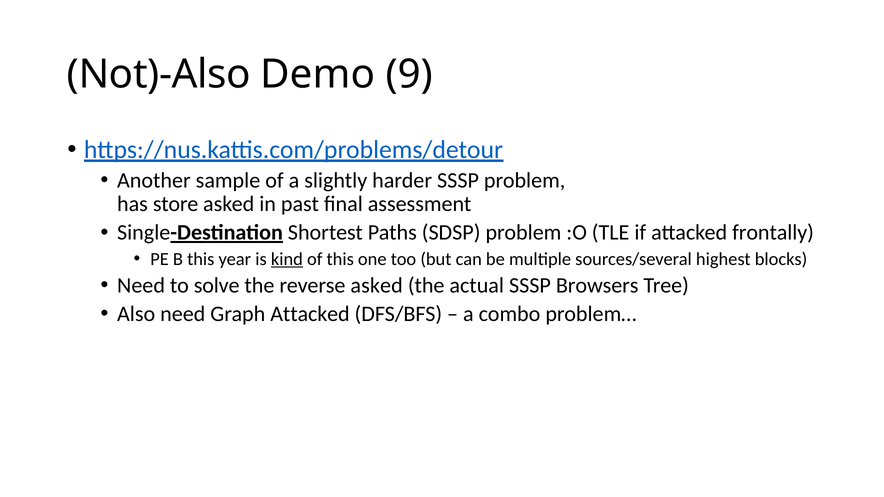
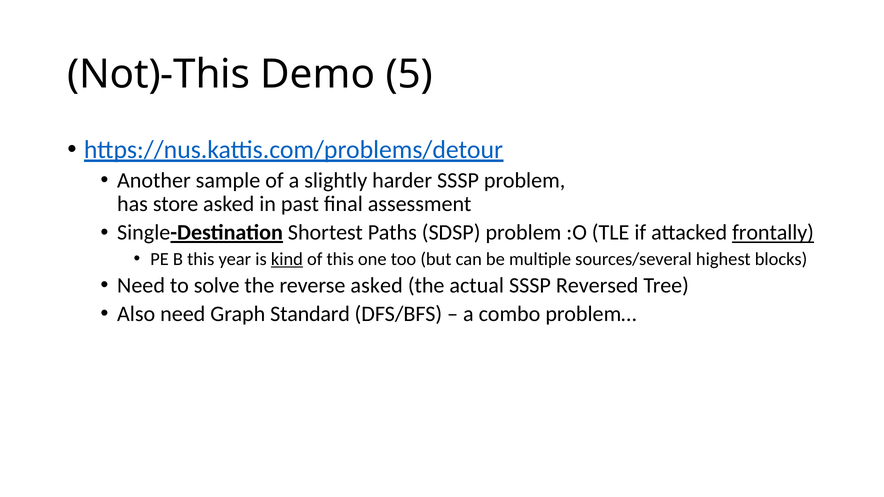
Not)-Also: Not)-Also -> Not)-This
9: 9 -> 5
frontally underline: none -> present
Browsers: Browsers -> Reversed
Graph Attacked: Attacked -> Standard
